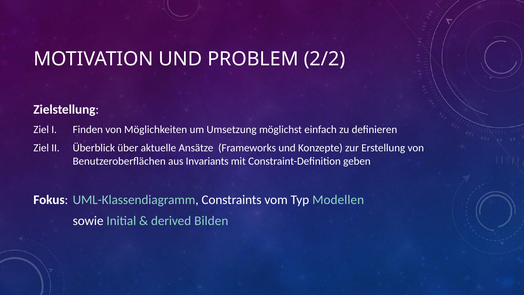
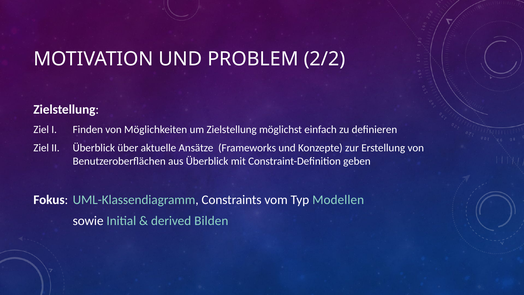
um Umsetzung: Umsetzung -> Zielstellung
aus Invariants: Invariants -> Überblick
